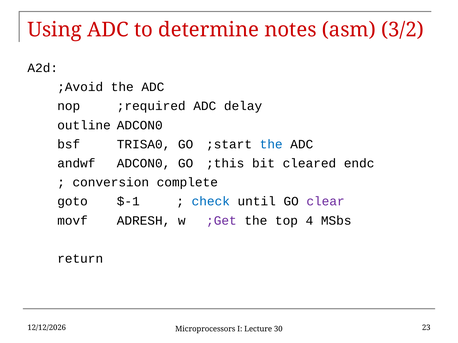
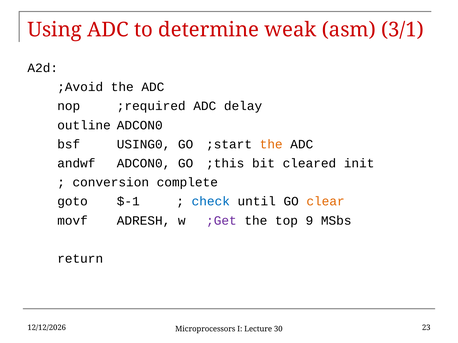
notes: notes -> weak
3/2: 3/2 -> 3/1
TRISA0: TRISA0 -> USING0
the at (271, 144) colour: blue -> orange
endc: endc -> init
clear colour: purple -> orange
4: 4 -> 9
